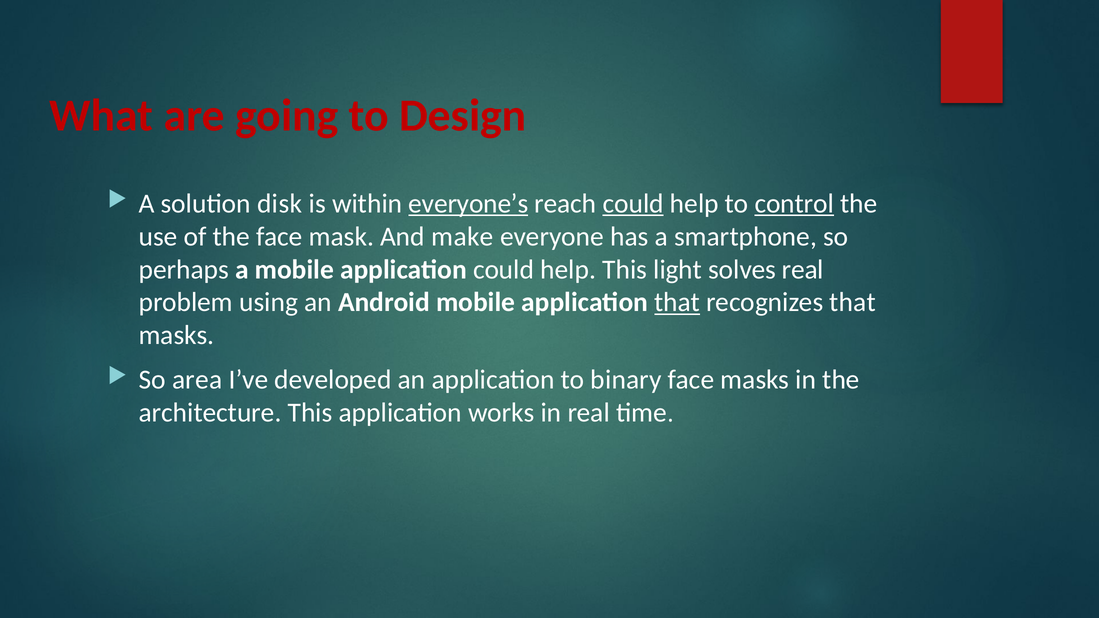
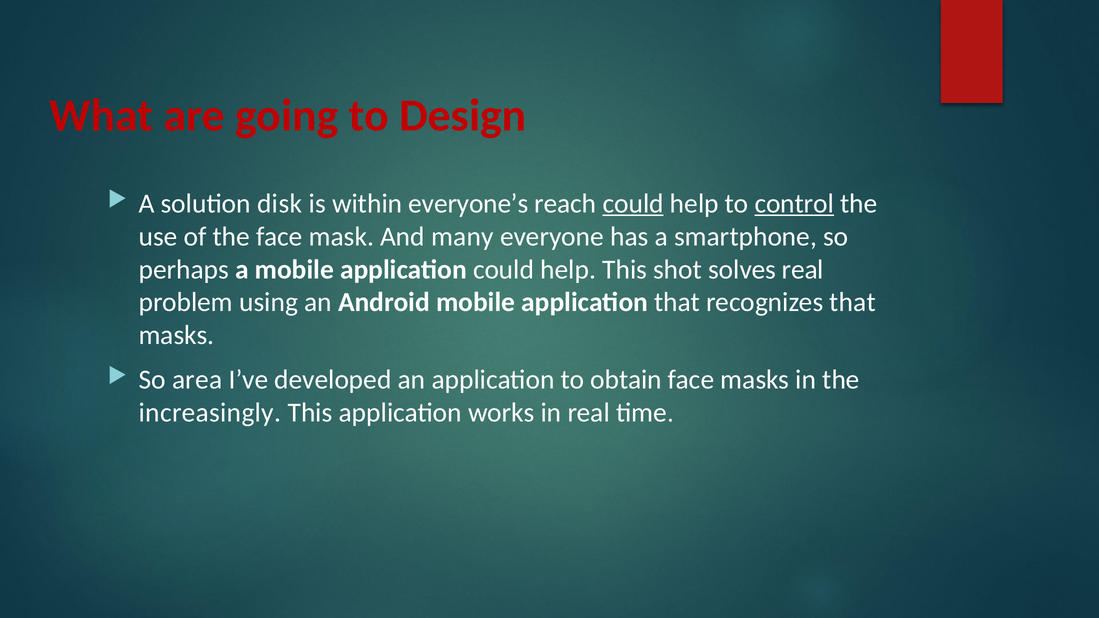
everyone’s underline: present -> none
make: make -> many
light: light -> shot
that at (677, 302) underline: present -> none
binary: binary -> obtain
architecture: architecture -> increasingly
